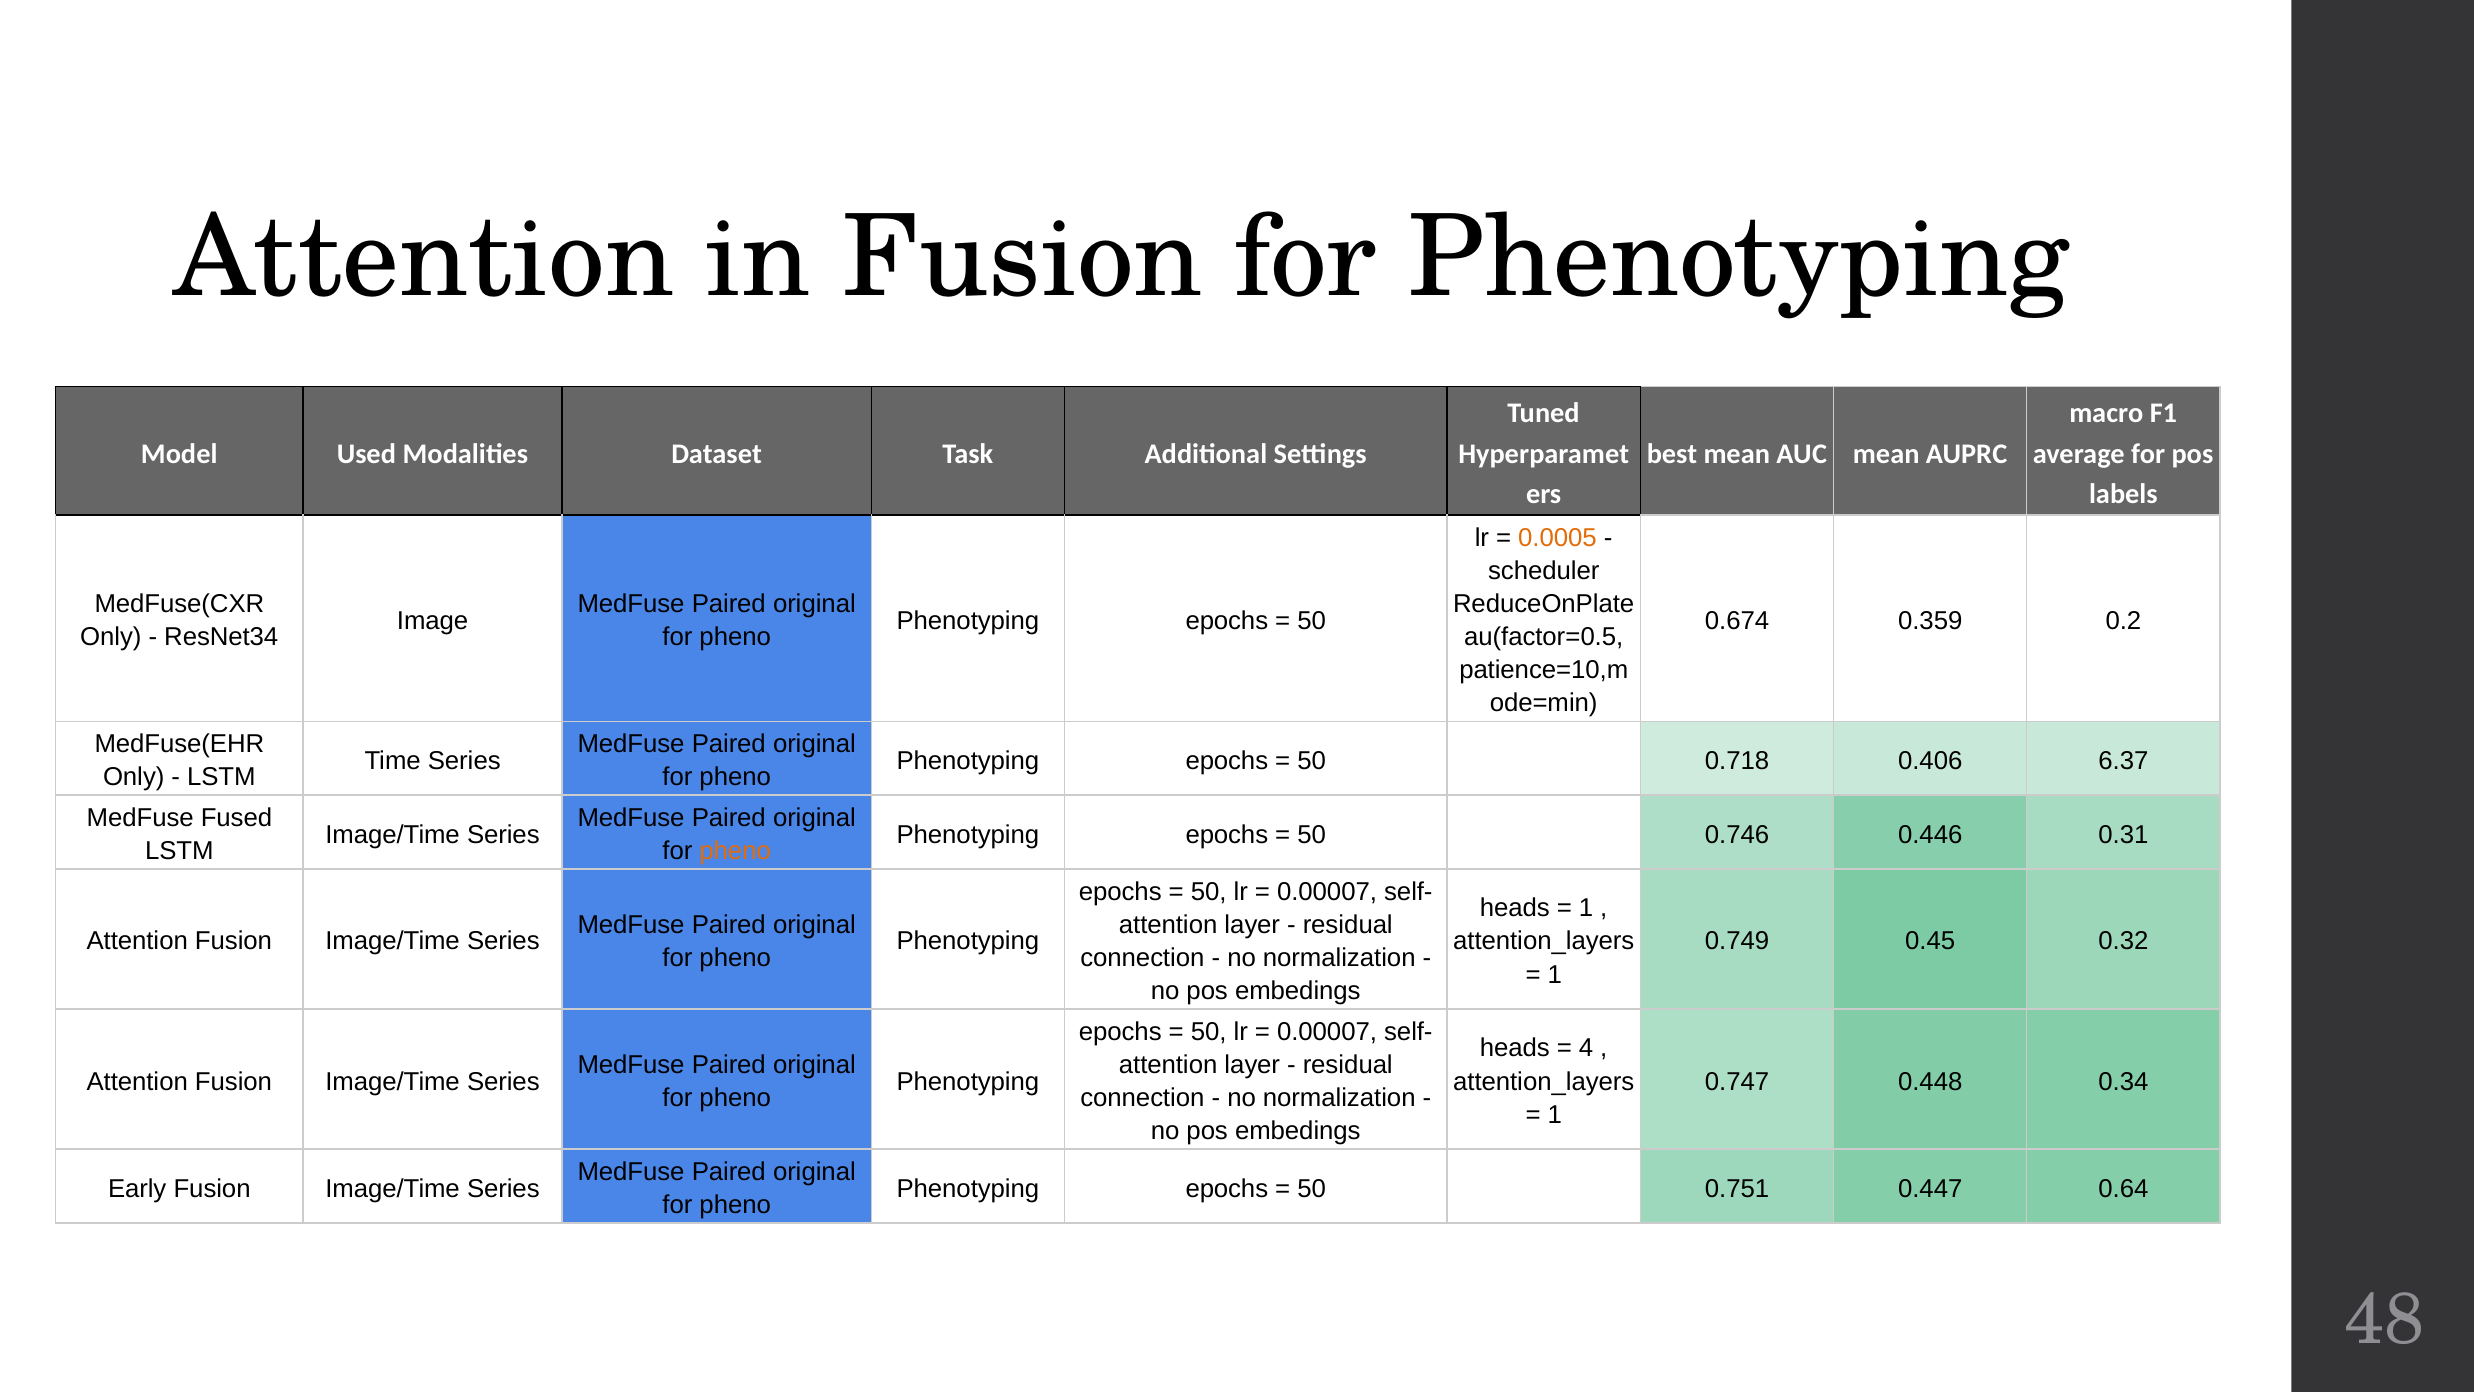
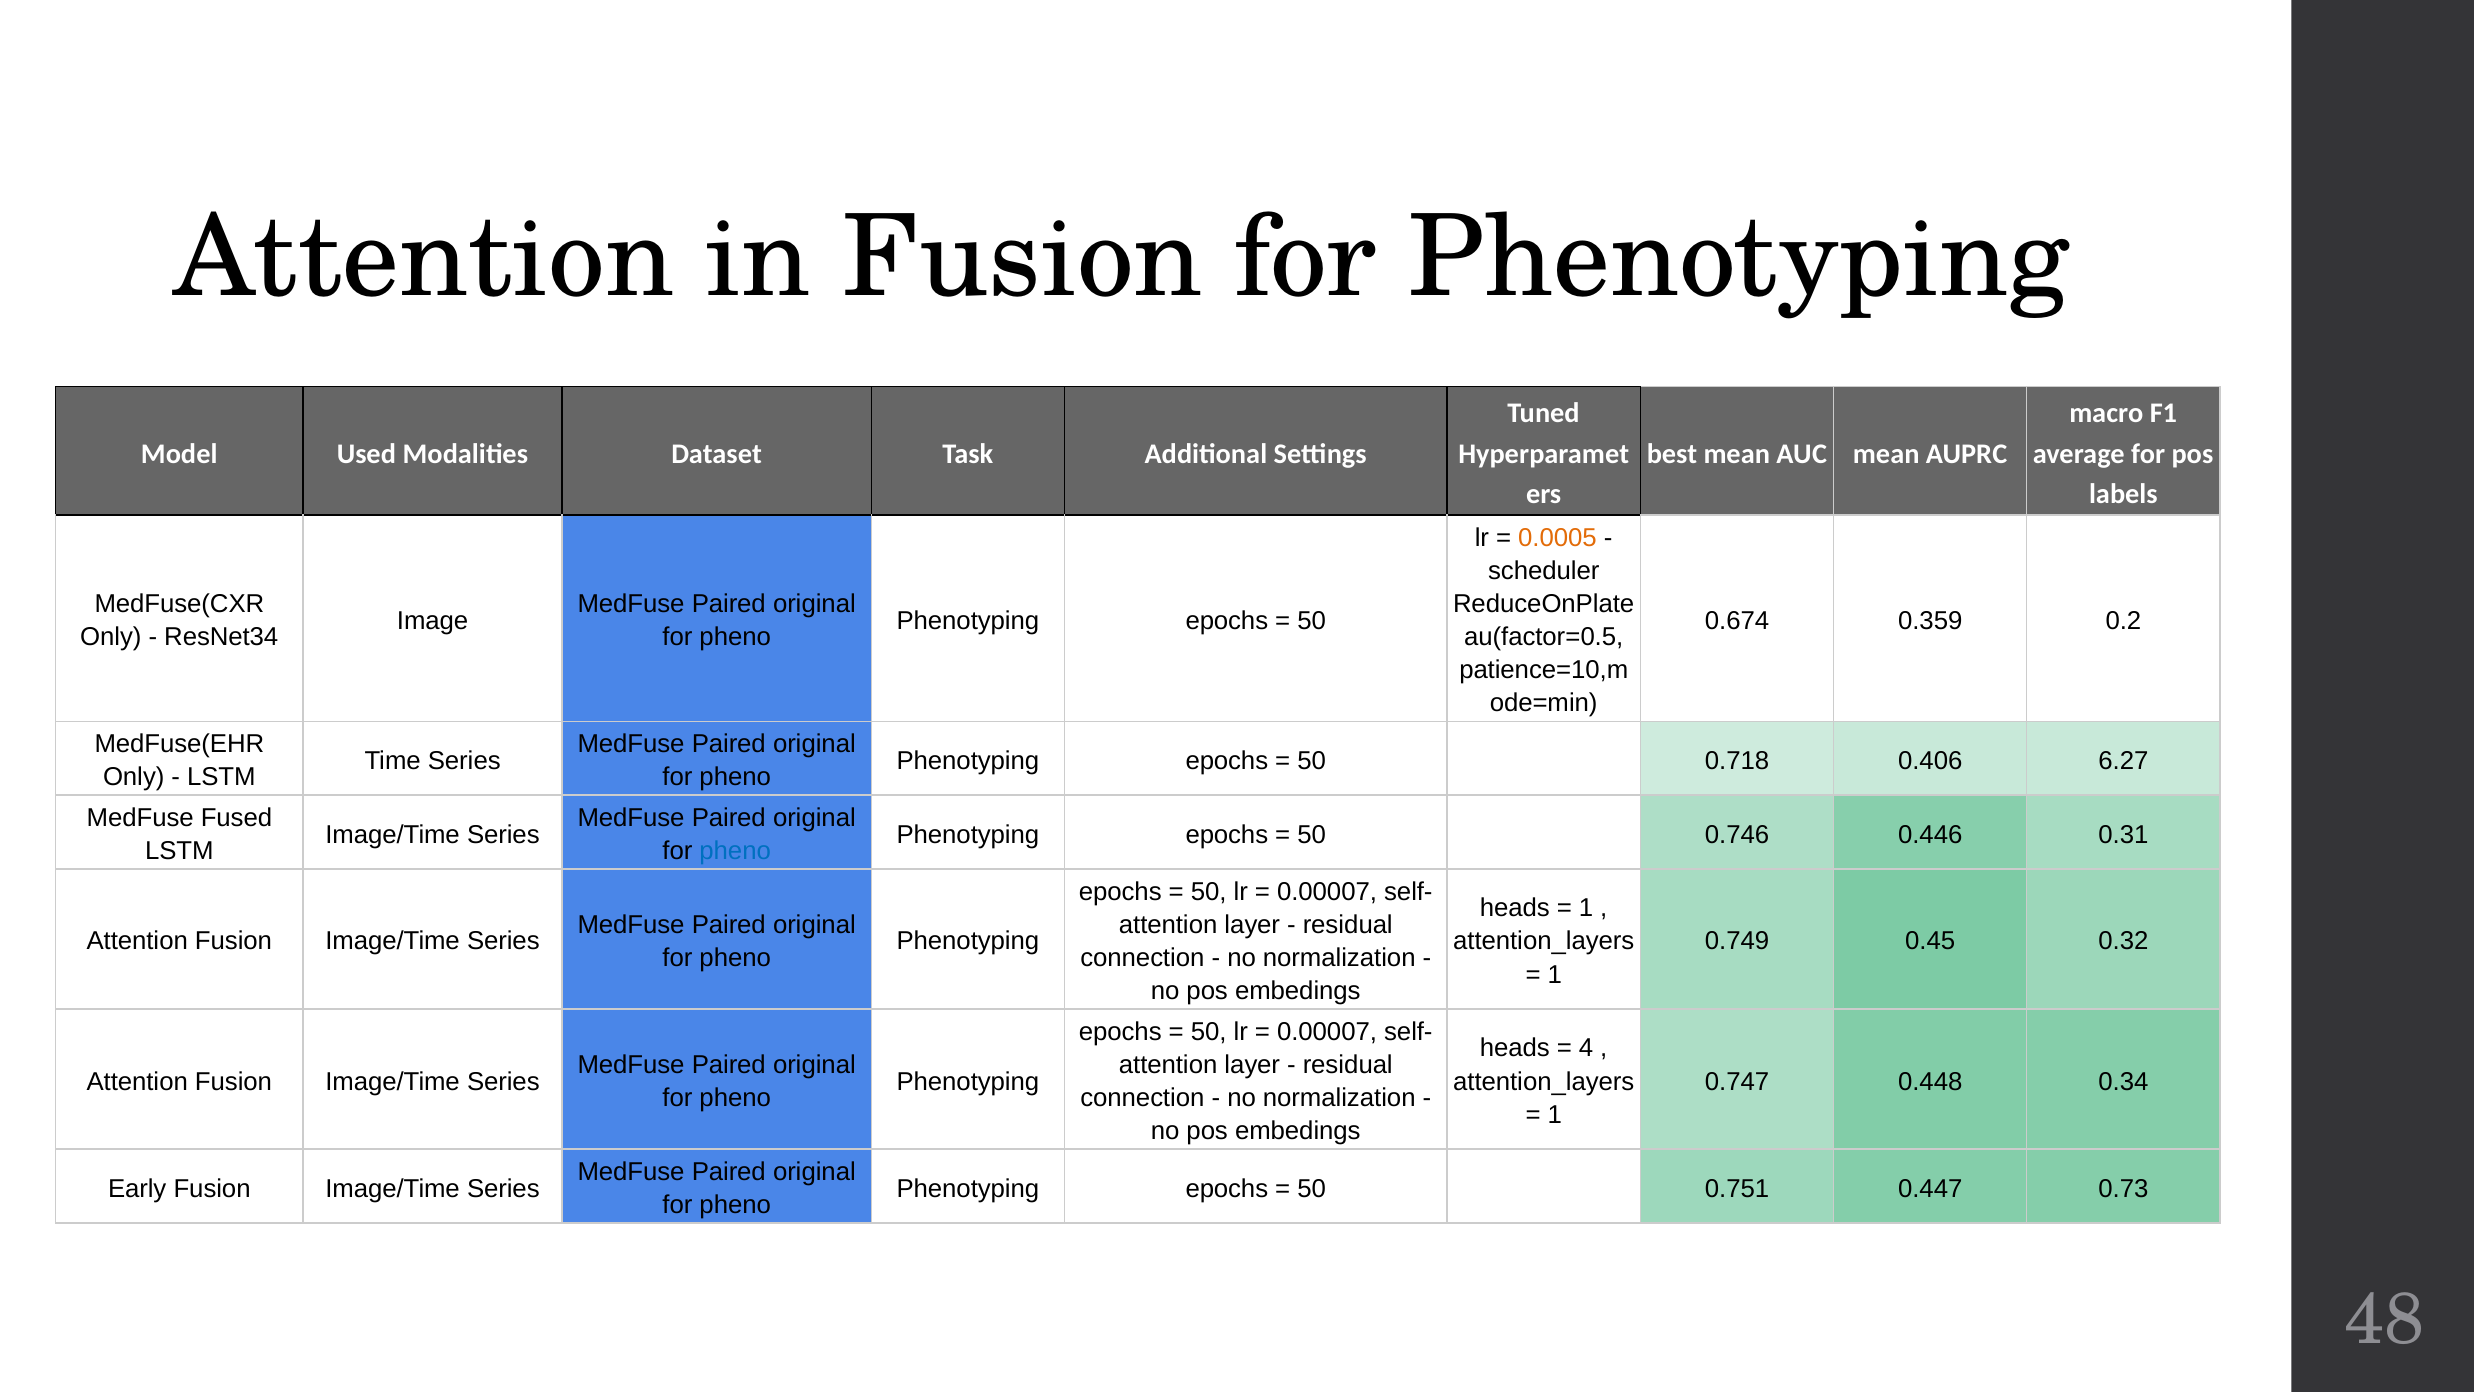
6.37: 6.37 -> 6.27
pheno at (735, 851) colour: orange -> blue
0.64: 0.64 -> 0.73
